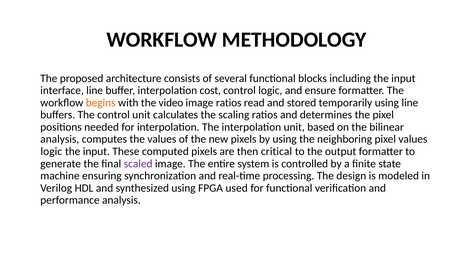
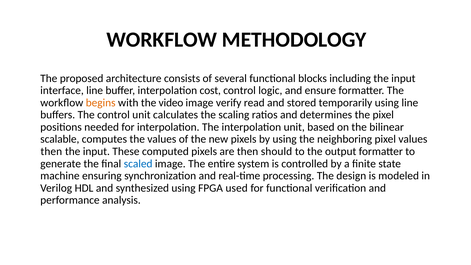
image ratios: ratios -> verify
analysis at (60, 139): analysis -> scalable
logic at (51, 151): logic -> then
critical: critical -> should
scaled colour: purple -> blue
